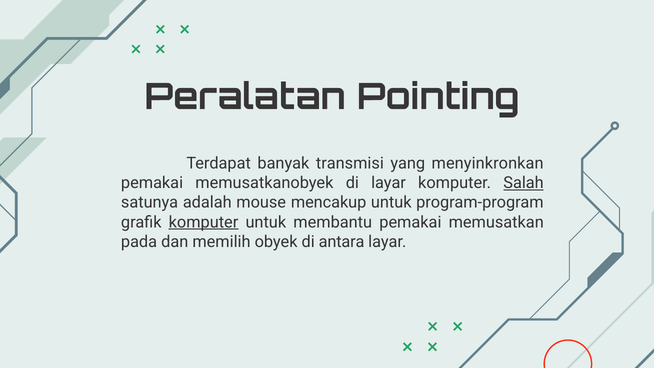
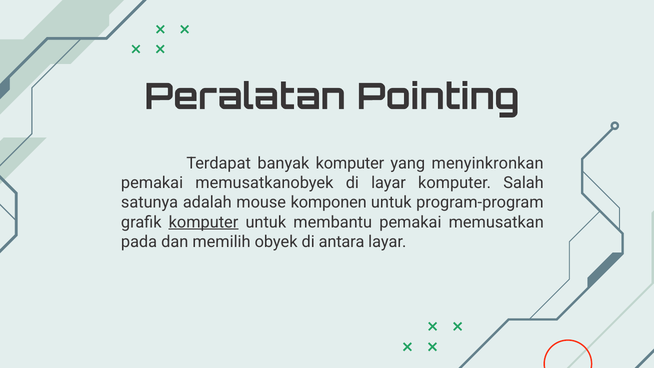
banyak transmisi: transmisi -> komputer
Salah underline: present -> none
mencakup: mencakup -> komponen
